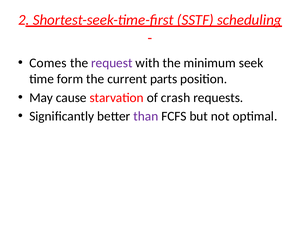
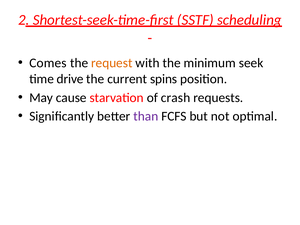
request colour: purple -> orange
form: form -> drive
parts: parts -> spins
